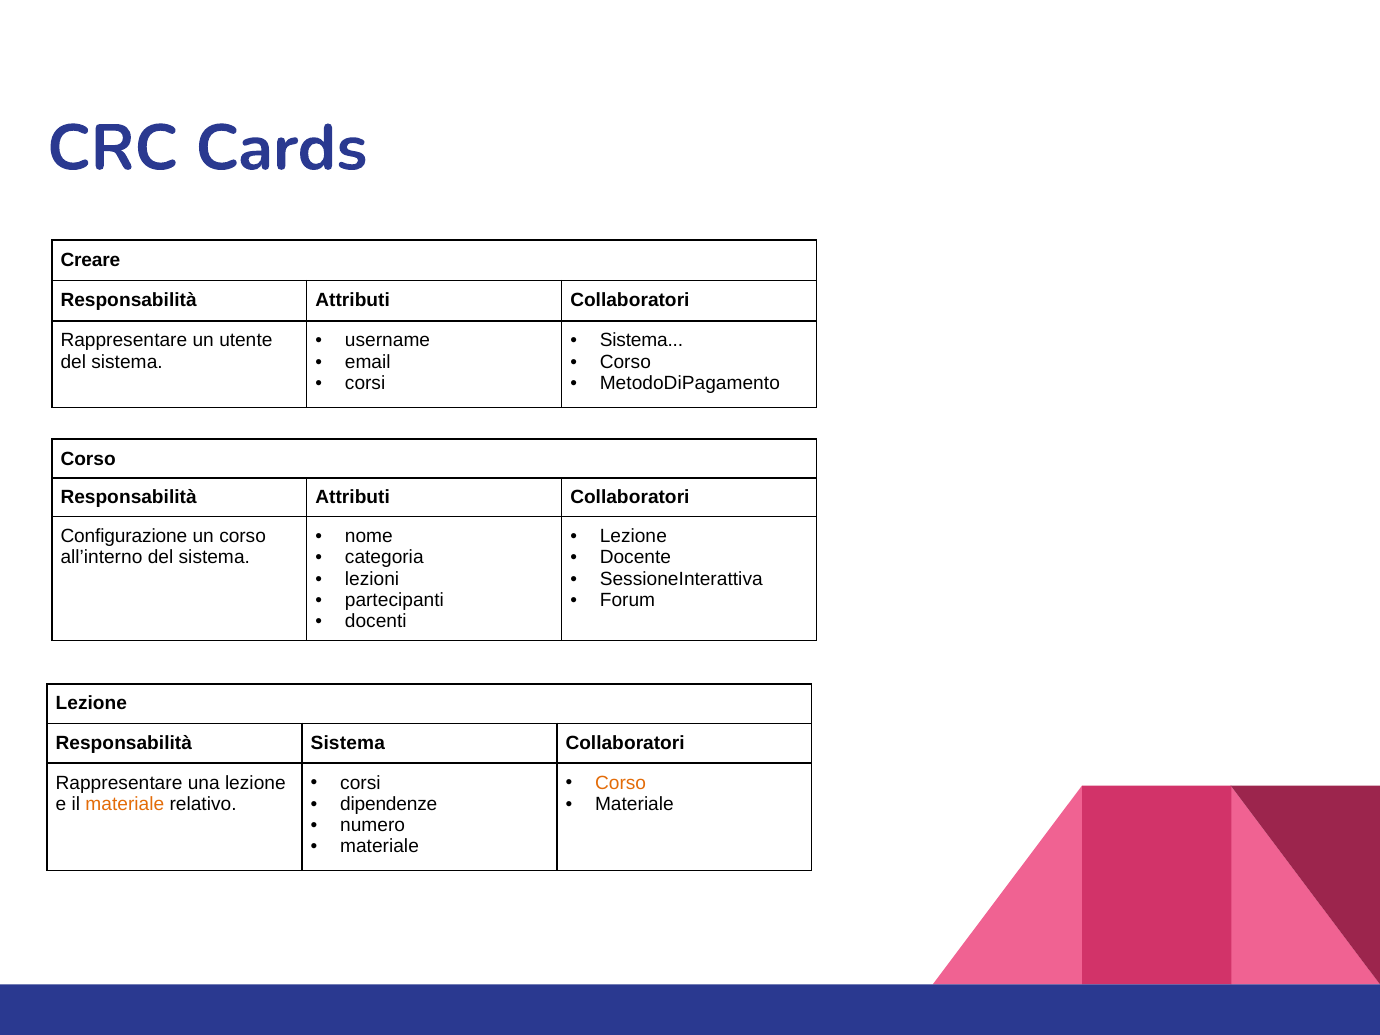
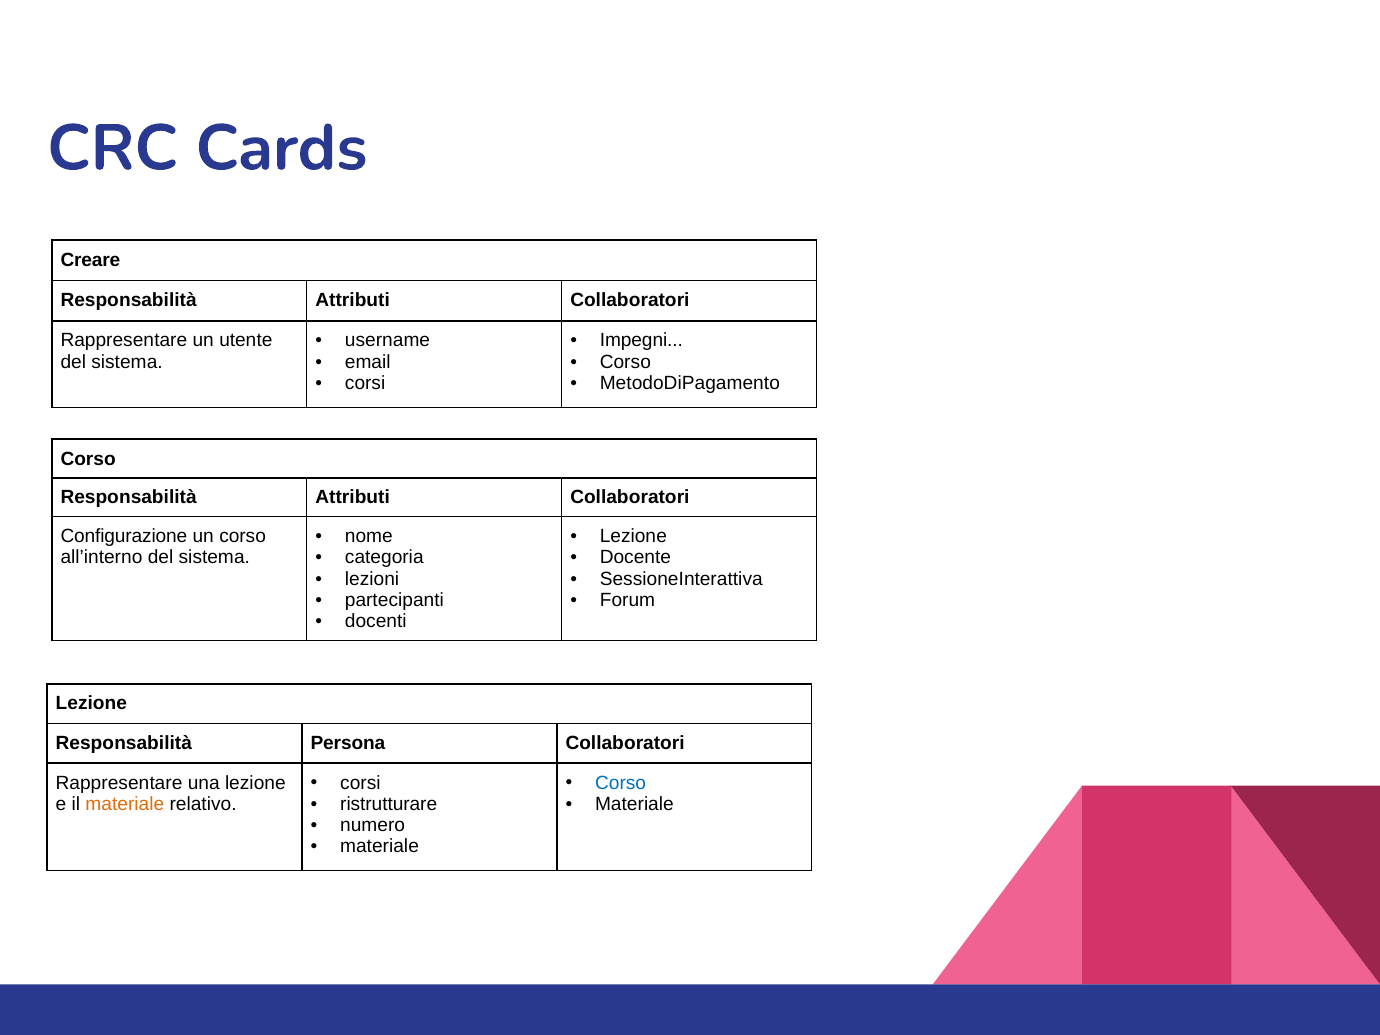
Sistema at (641, 341): Sistema -> Impegni
Responsabilità Sistema: Sistema -> Persona
Corso at (621, 783) colour: orange -> blue
dipendenze: dipendenze -> ristrutturare
